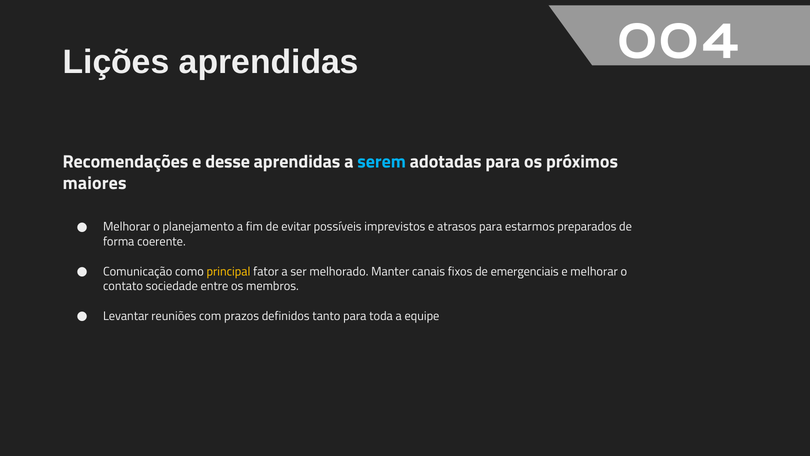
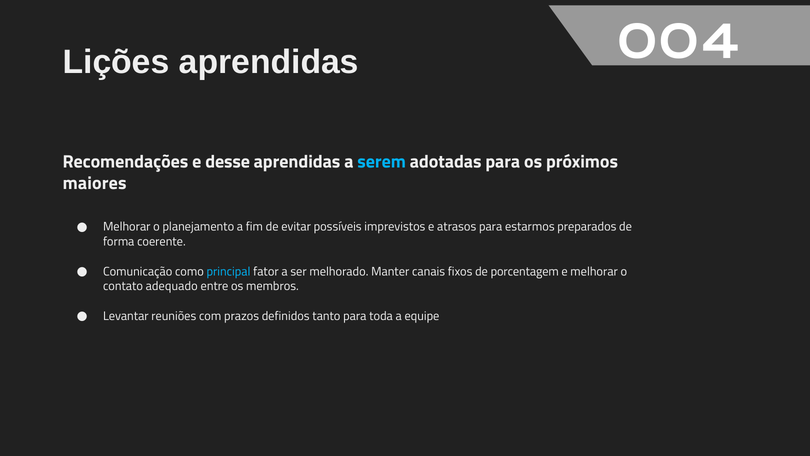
principal colour: yellow -> light blue
emergenciais: emergenciais -> porcentagem
sociedade: sociedade -> adequado
